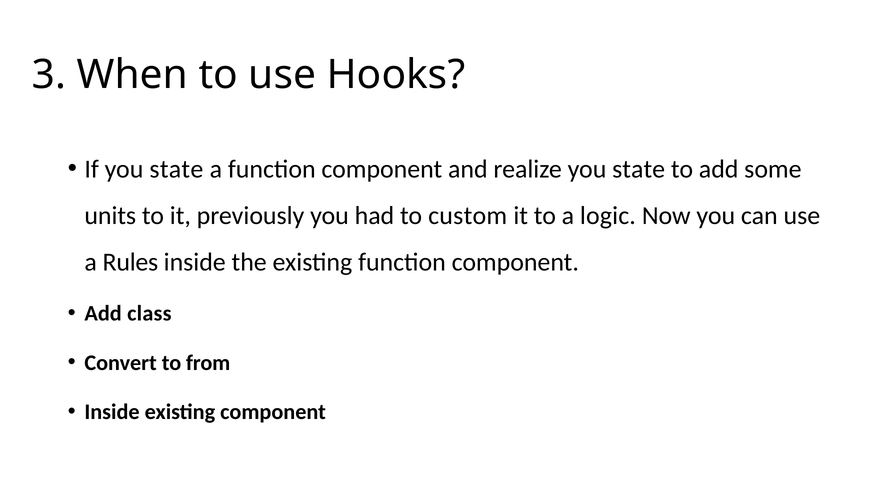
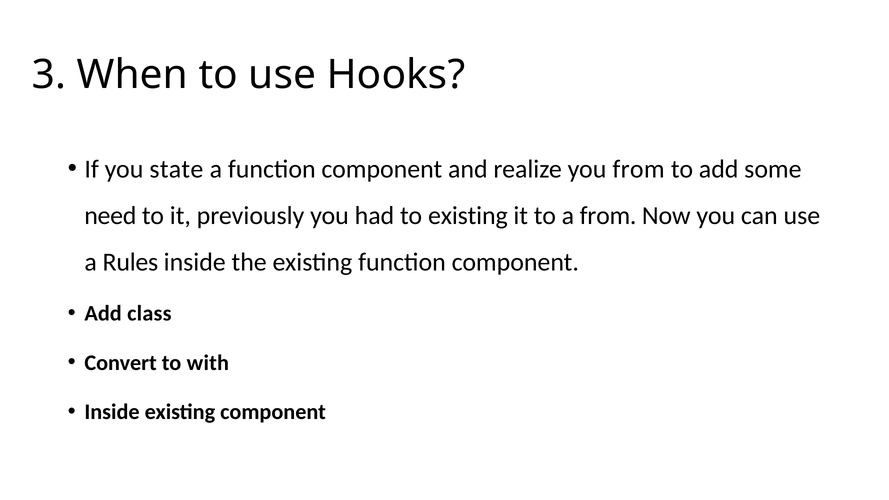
realize you state: state -> from
units: units -> need
to custom: custom -> existing
a logic: logic -> from
from: from -> with
